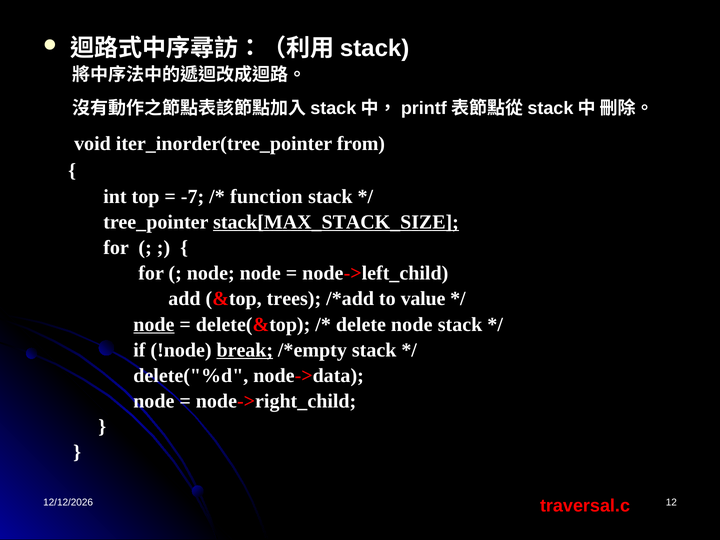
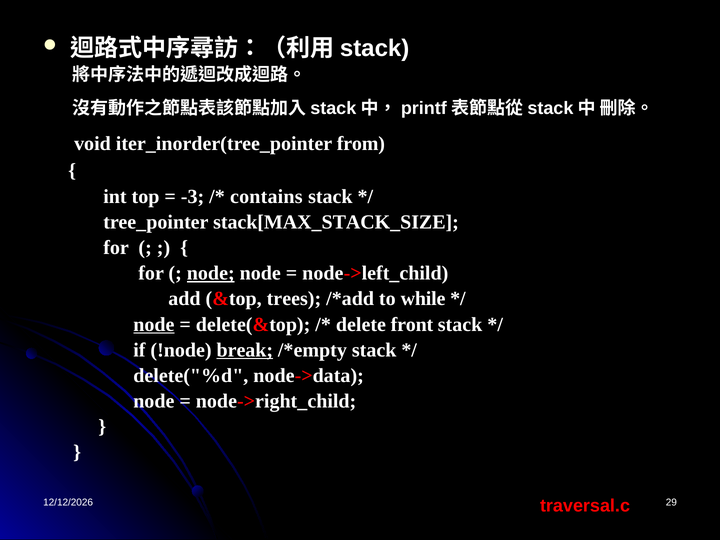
-7: -7 -> -3
function: function -> contains
stack[MAX_STACK_SIZE underline: present -> none
node at (211, 273) underline: none -> present
value: value -> while
delete node: node -> front
12: 12 -> 29
